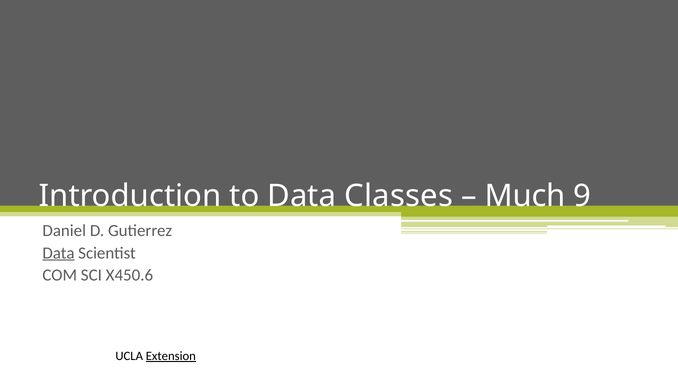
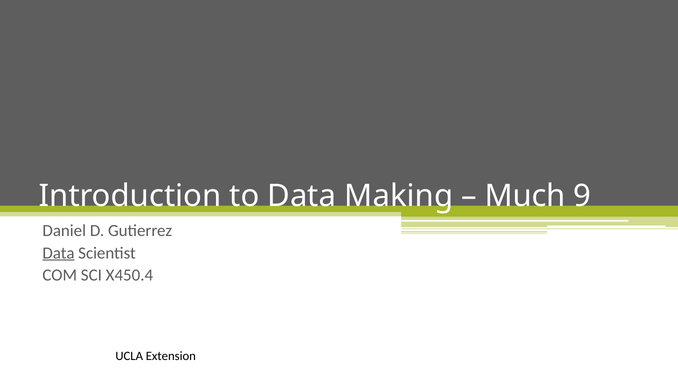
Classes: Classes -> Making
X450.6: X450.6 -> X450.4
Extension underline: present -> none
